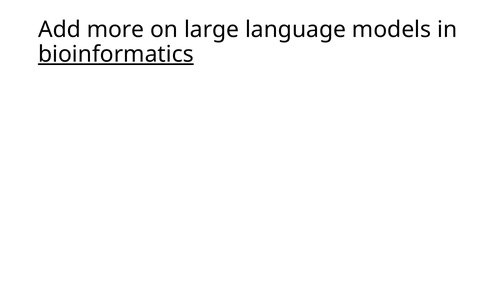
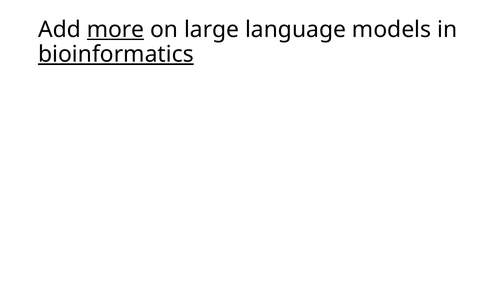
more underline: none -> present
